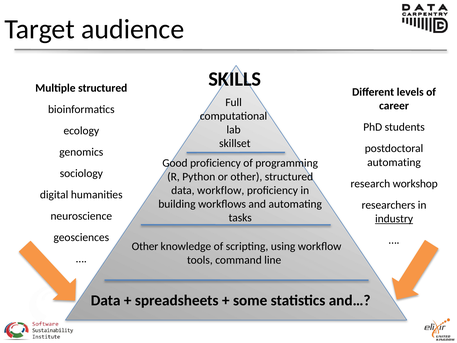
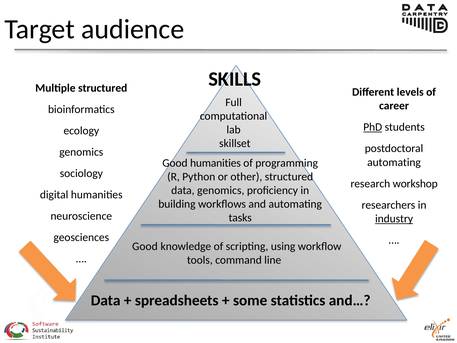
PhD underline: none -> present
Good proficiency: proficiency -> humanities
data workflow: workflow -> genomics
Other at (145, 246): Other -> Good
